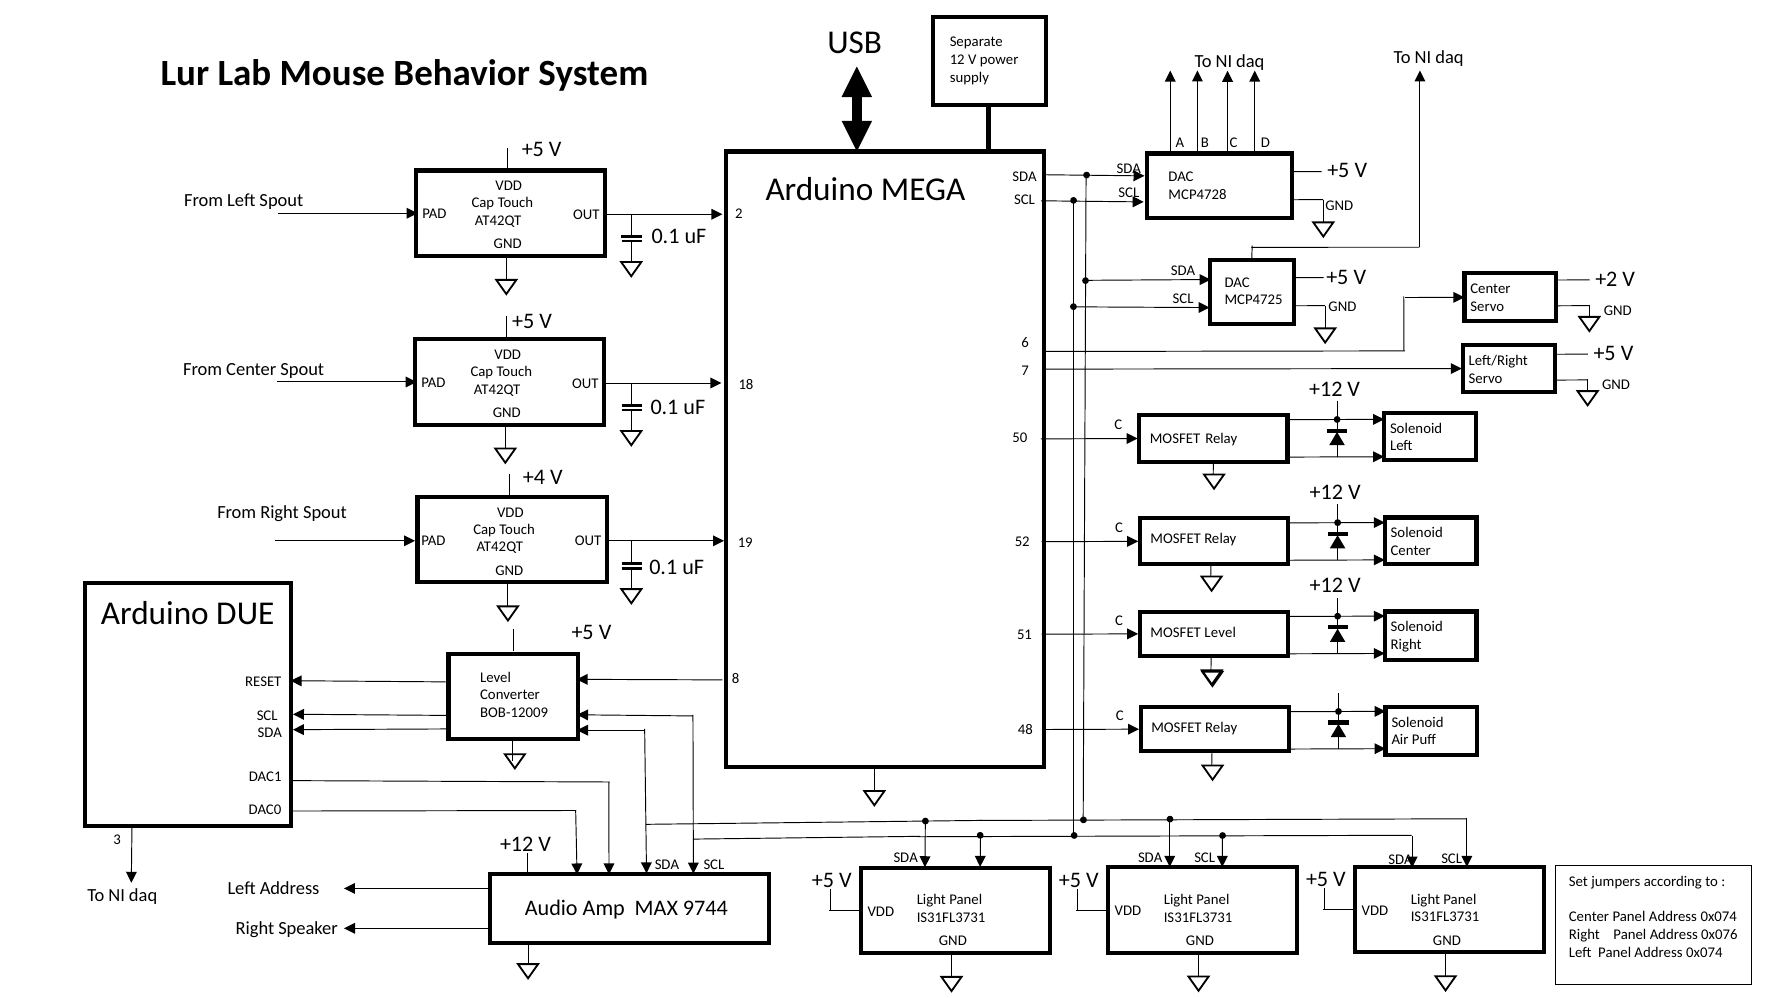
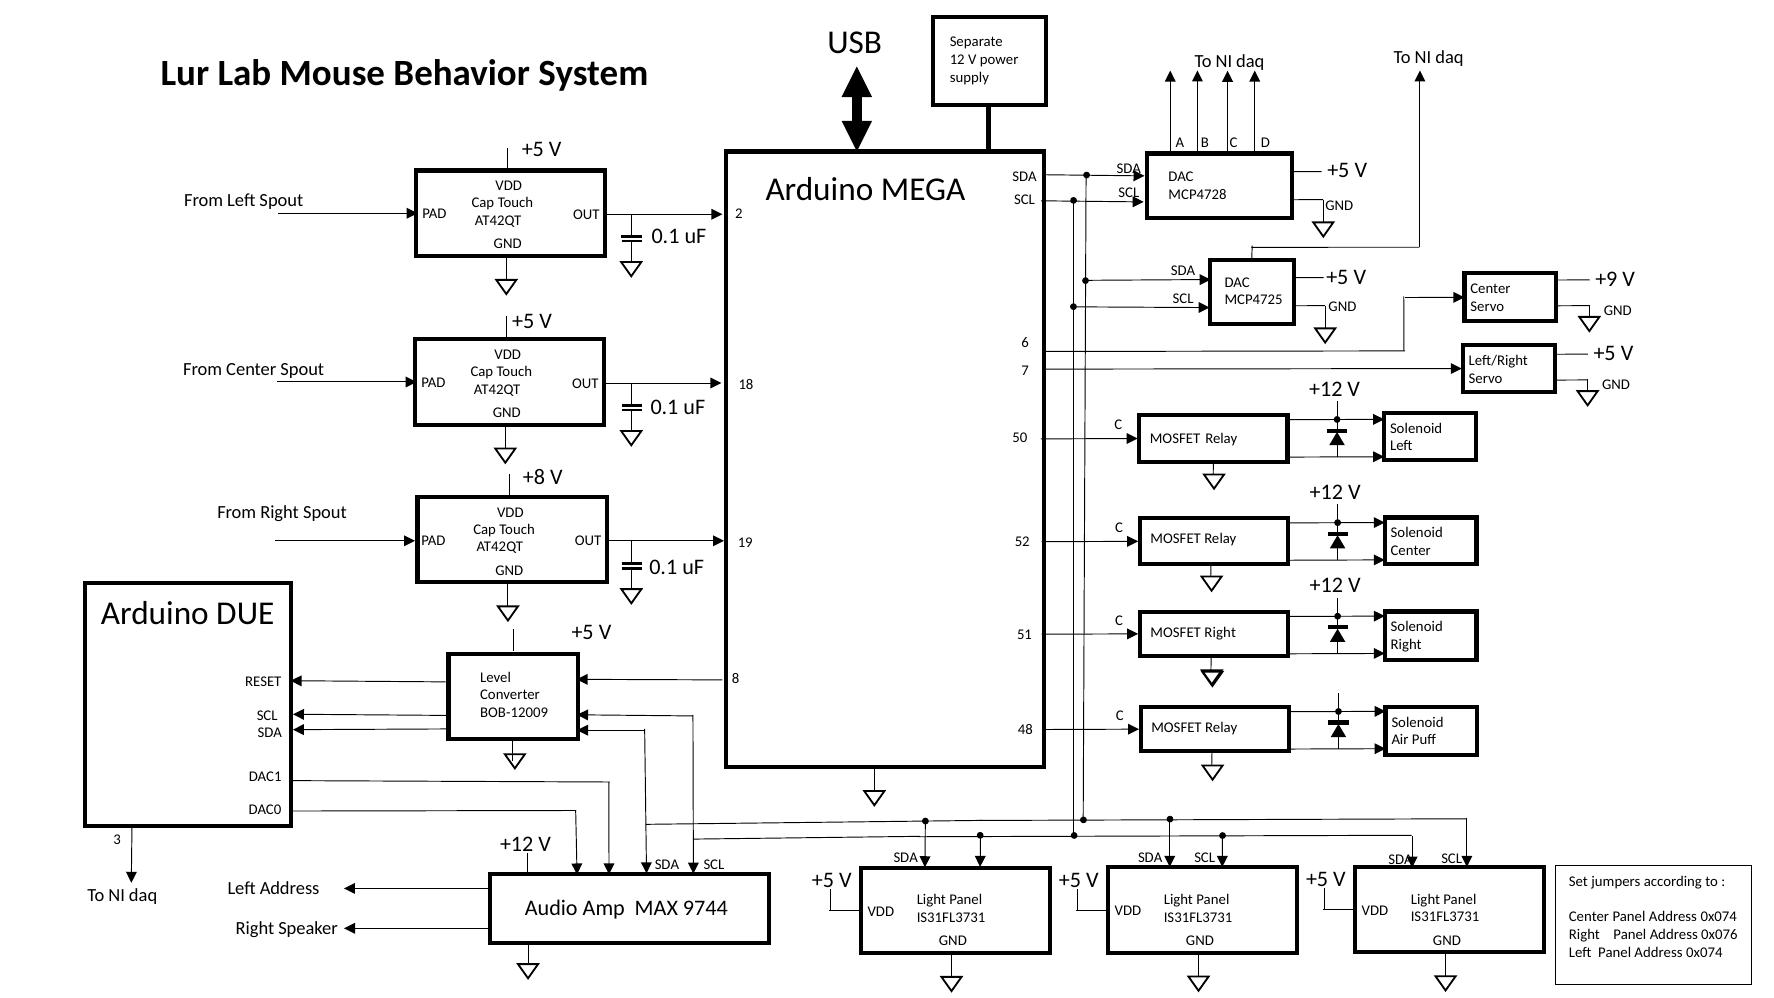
+2: +2 -> +9
+4: +4 -> +8
MOSFET Level: Level -> Right
